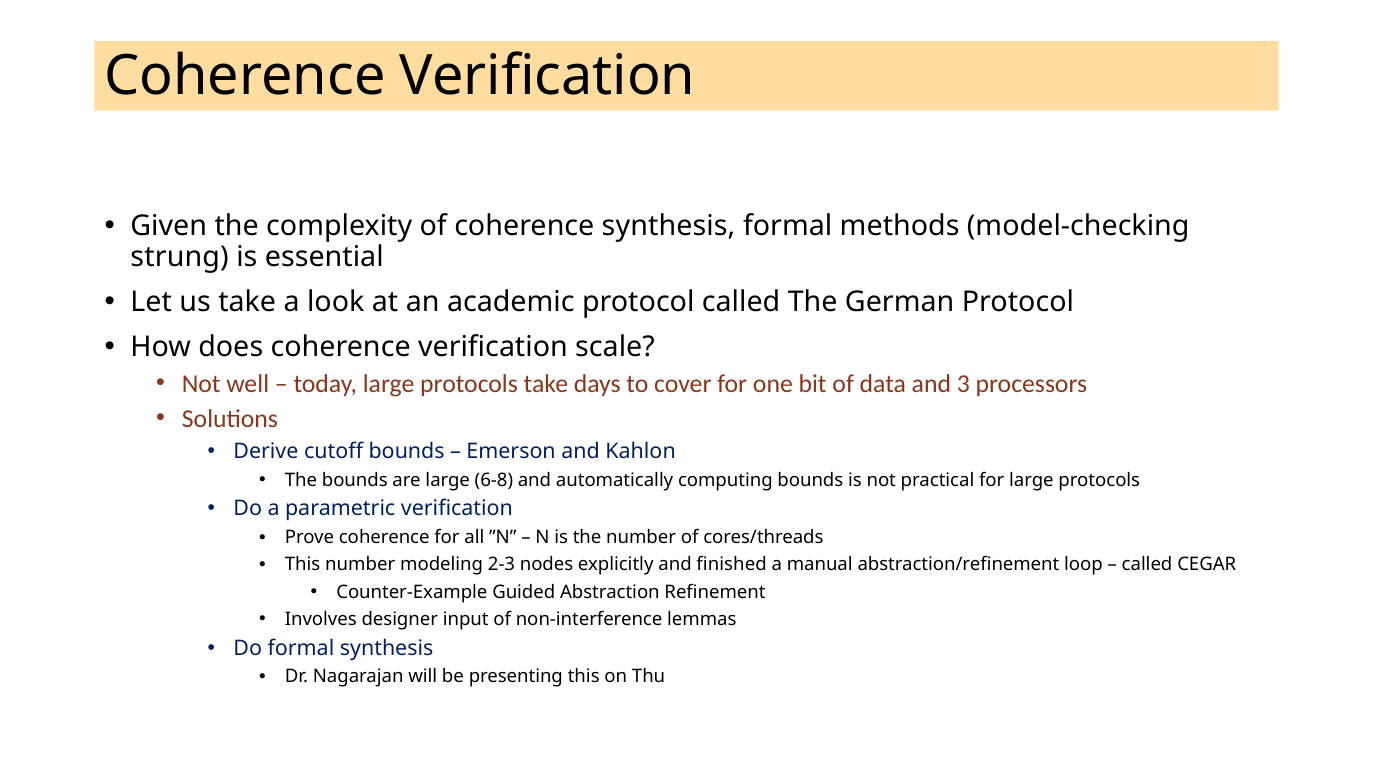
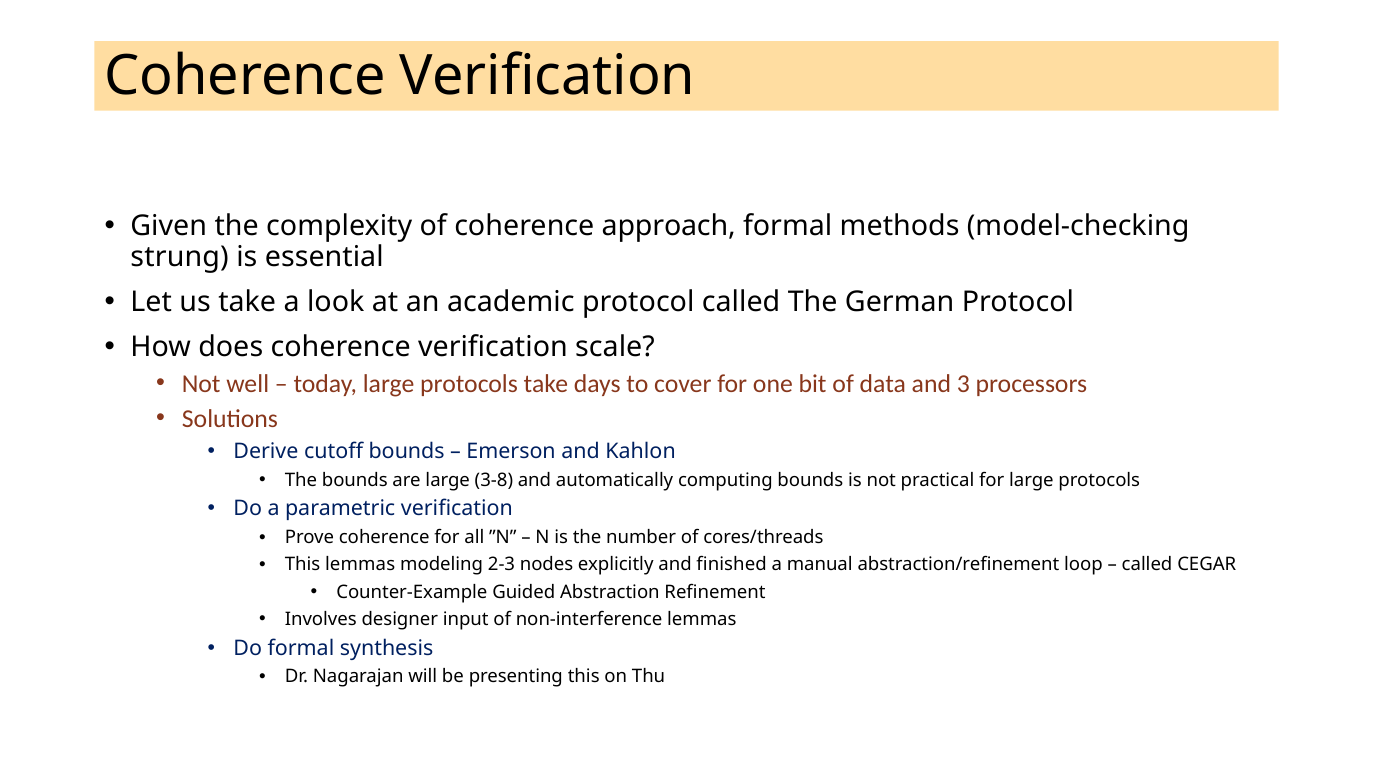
coherence synthesis: synthesis -> approach
6-8: 6-8 -> 3-8
This number: number -> lemmas
